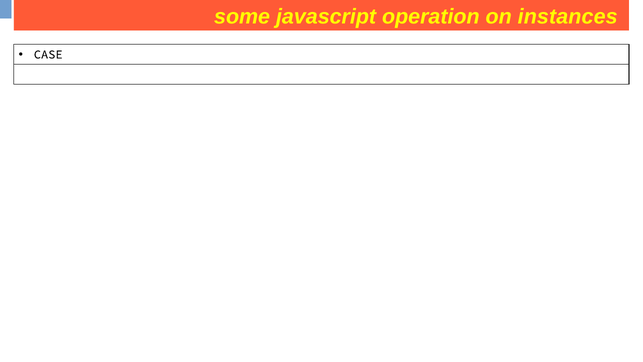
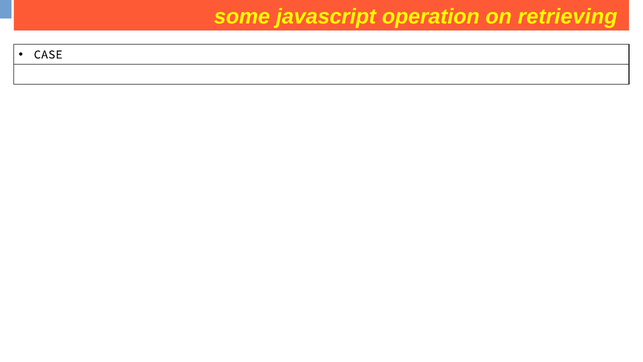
instances: instances -> retrieving
